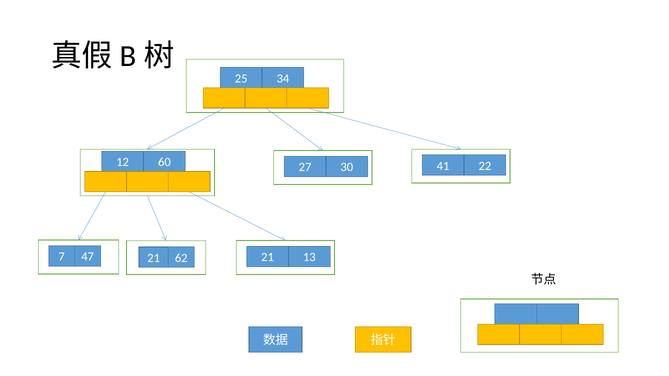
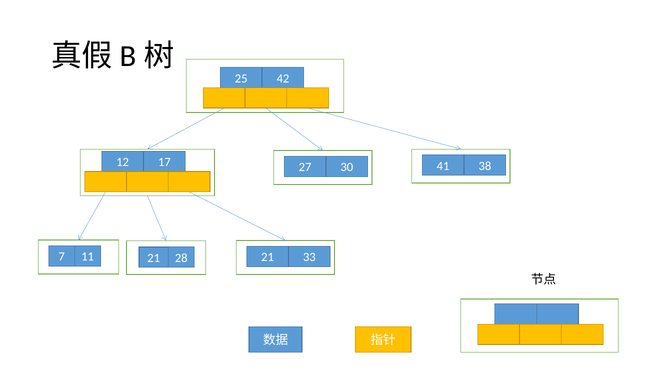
34: 34 -> 42
60: 60 -> 17
22: 22 -> 38
47: 47 -> 11
13: 13 -> 33
62: 62 -> 28
